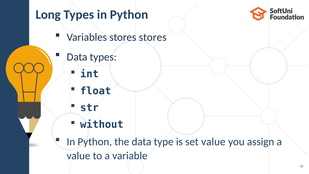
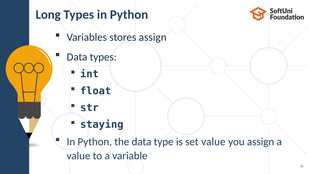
stores stores: stores -> assign
without: without -> staying
